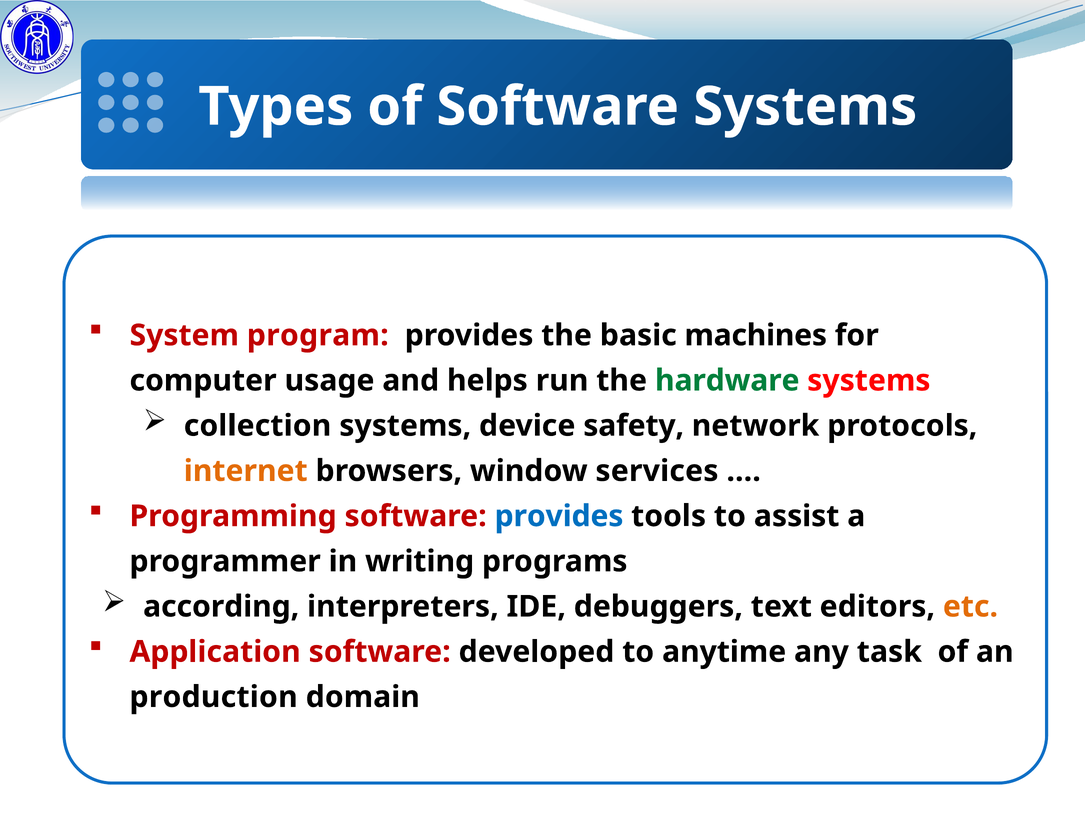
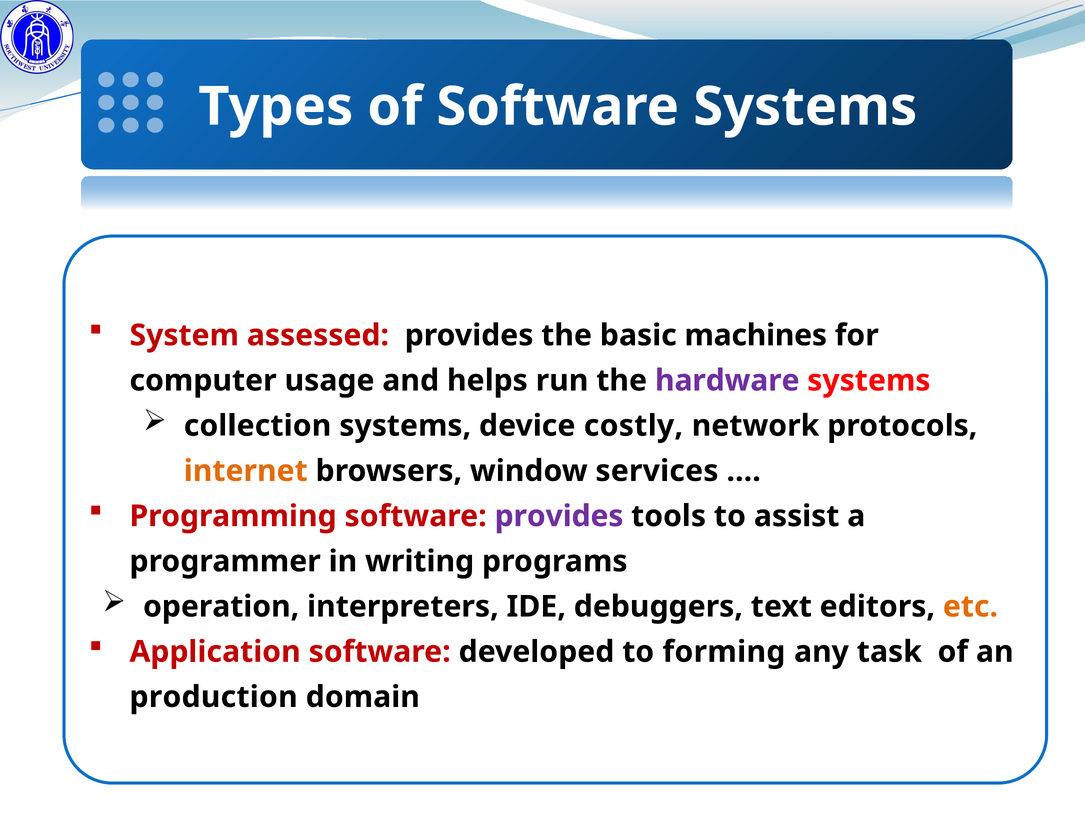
program: program -> assessed
hardware colour: green -> purple
safety: safety -> costly
provides at (559, 516) colour: blue -> purple
according: according -> operation
anytime: anytime -> forming
